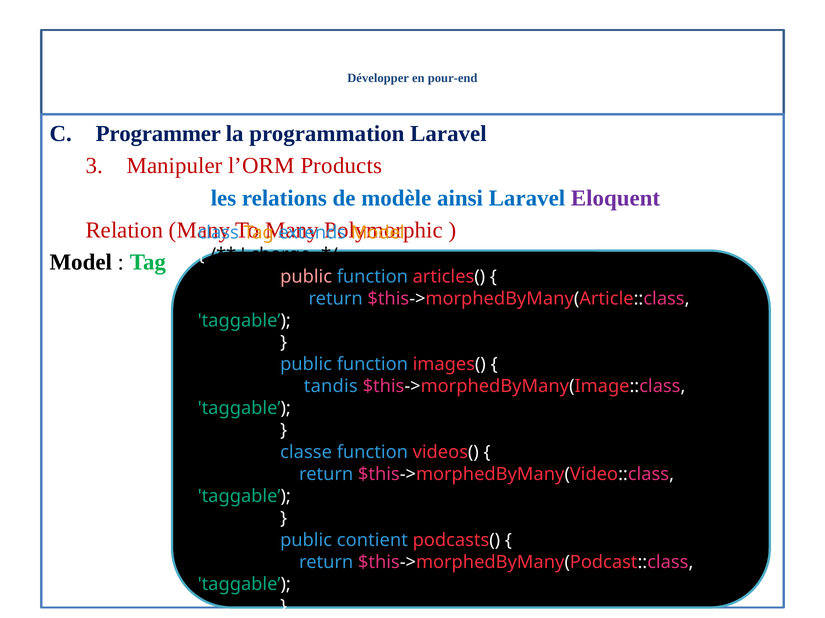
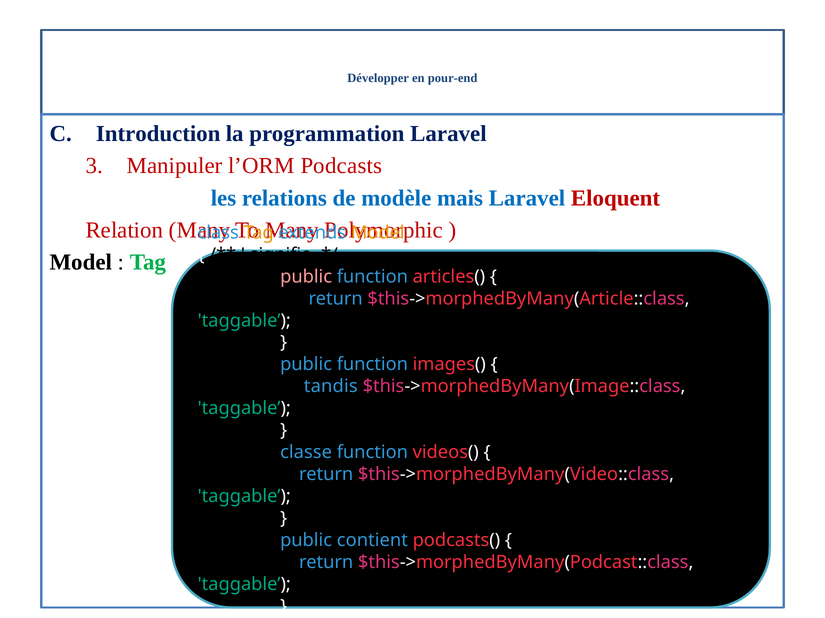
Programmer: Programmer -> Introduction
l’ORM Products: Products -> Podcasts
ainsi: ainsi -> mais
Eloquent colour: purple -> red
charge: charge -> signifie
